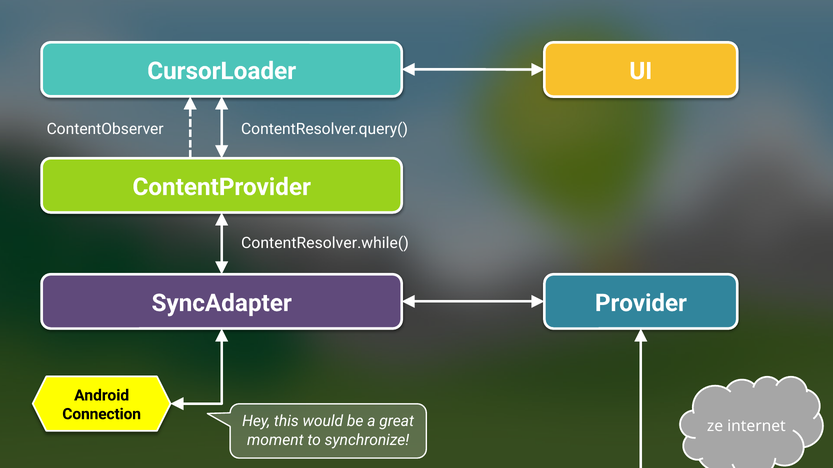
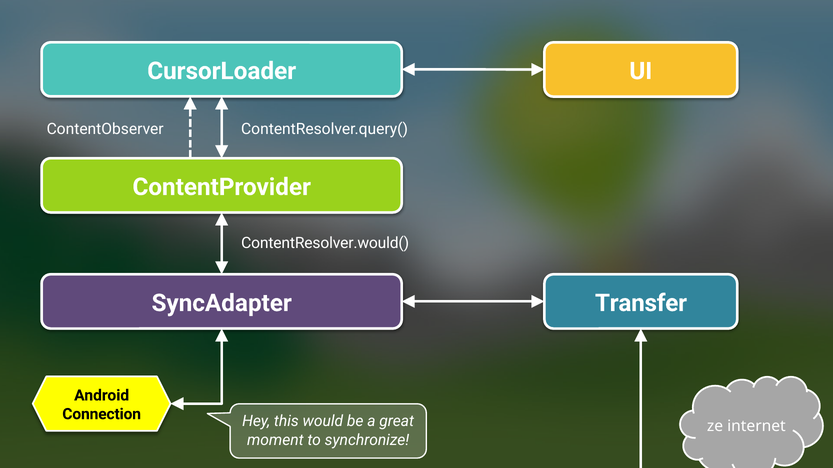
ContentResolver.while(: ContentResolver.while( -> ContentResolver.would(
Provider: Provider -> Transfer
